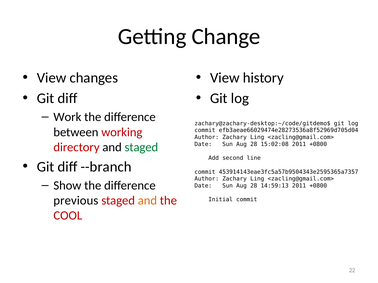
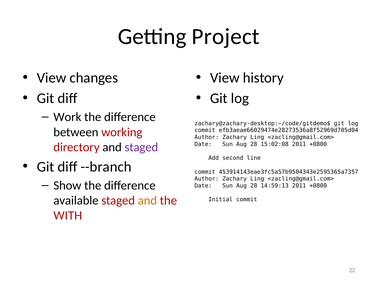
Change: Change -> Project
staged at (141, 147) colour: green -> purple
previous: previous -> available
COOL: COOL -> WITH
